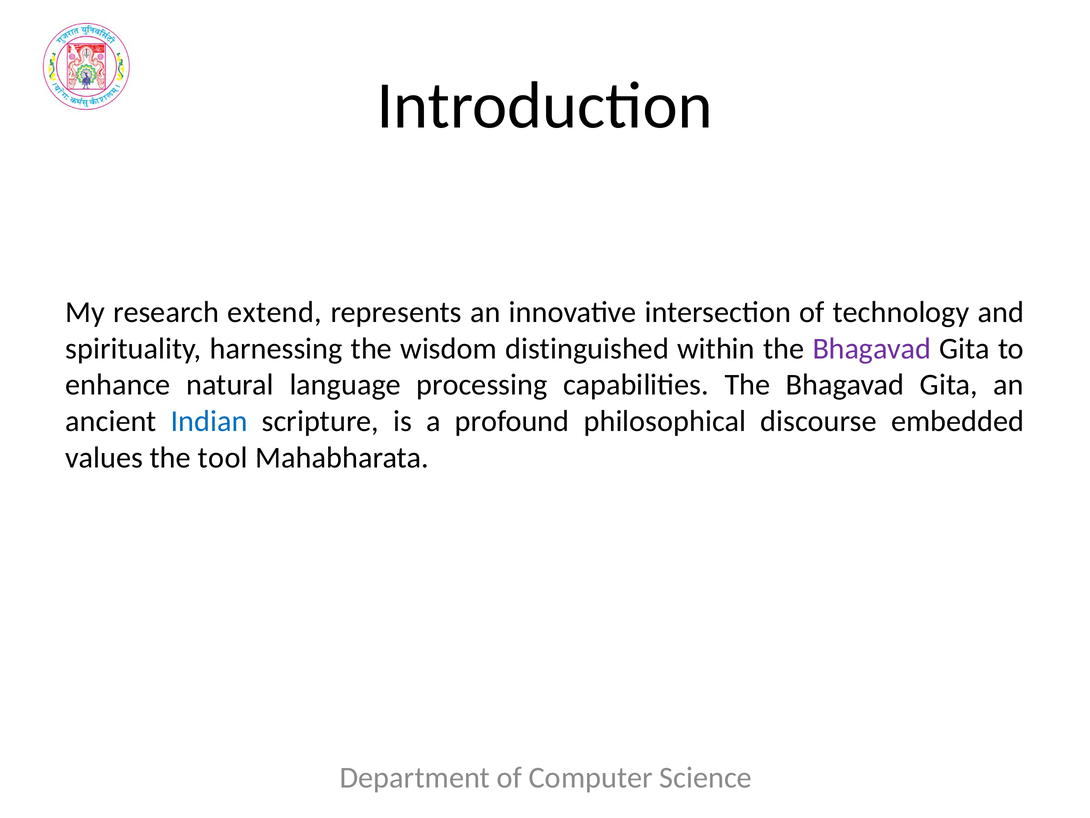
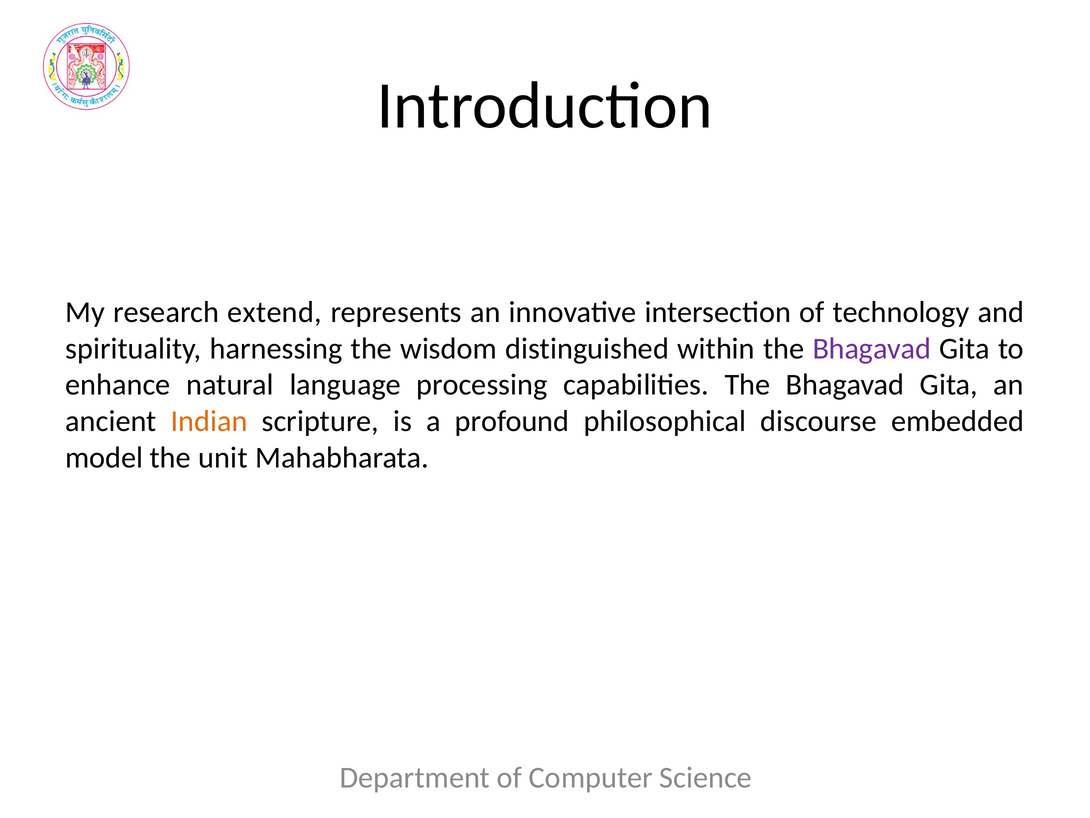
Indian colour: blue -> orange
values: values -> model
tool: tool -> unit
